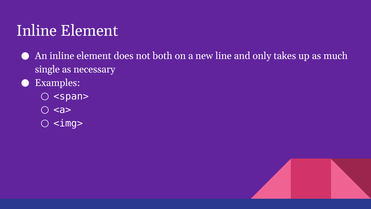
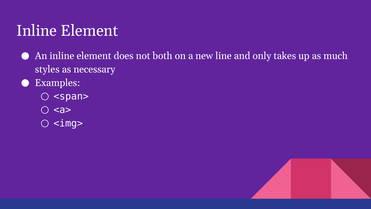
single: single -> styles
